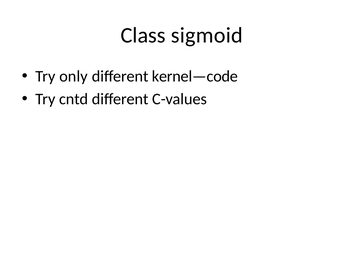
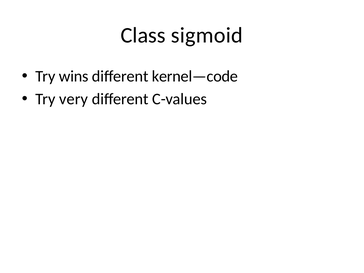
only: only -> wins
cntd: cntd -> very
